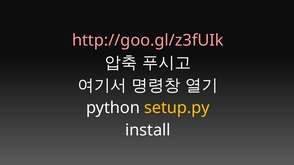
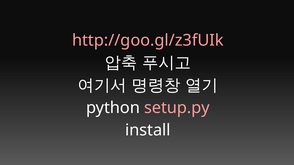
setup.py colour: yellow -> pink
